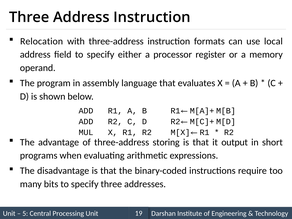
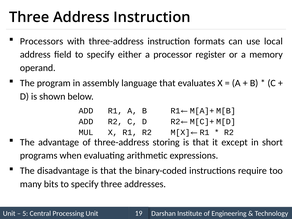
Relocation: Relocation -> Processors
output: output -> except
